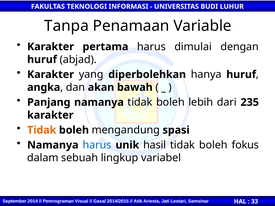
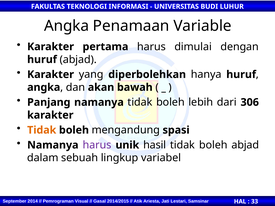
Tanpa at (66, 26): Tanpa -> Angka
235: 235 -> 306
harus at (97, 145) colour: blue -> purple
boleh fokus: fokus -> abjad
